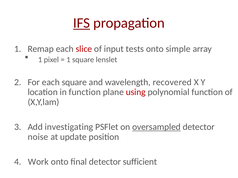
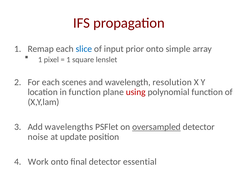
IFS underline: present -> none
slice colour: red -> blue
tests: tests -> prior
each square: square -> scenes
recovered: recovered -> resolution
investigating: investigating -> wavelengths
sufficient: sufficient -> essential
